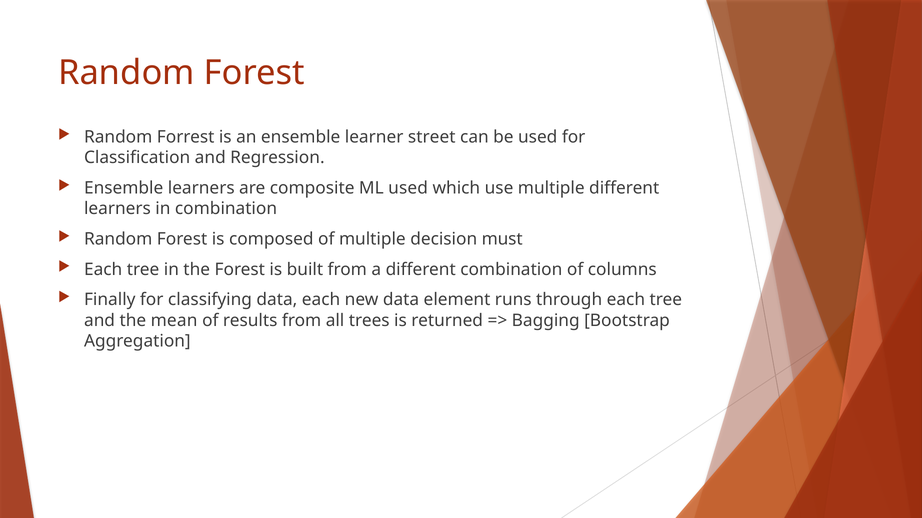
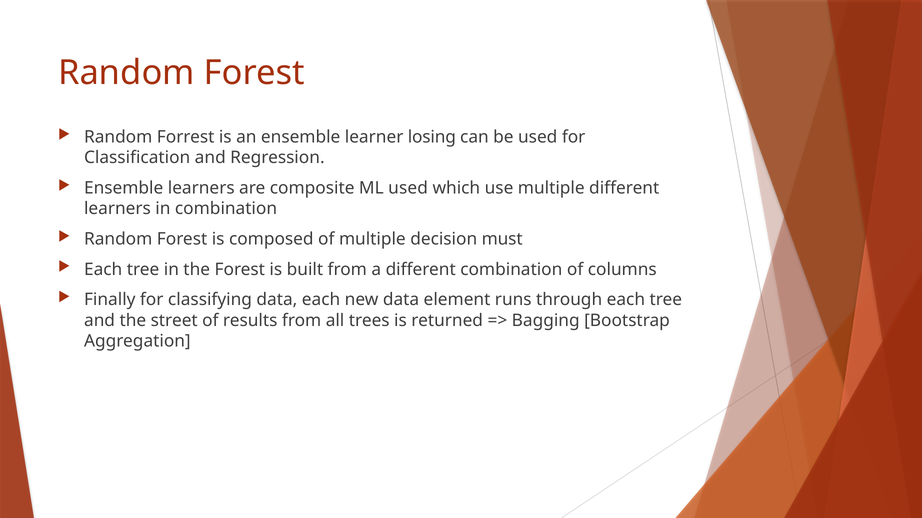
street: street -> losing
mean: mean -> street
